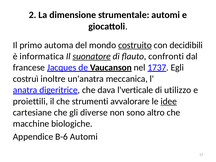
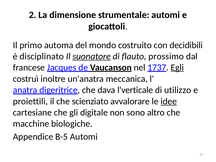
costruito underline: present -> none
informatica: informatica -> disciplinato
confronti: confronti -> prossimo
Egli underline: none -> present
strumenti: strumenti -> scienziato
diverse: diverse -> digitale
B-6: B-6 -> B-5
